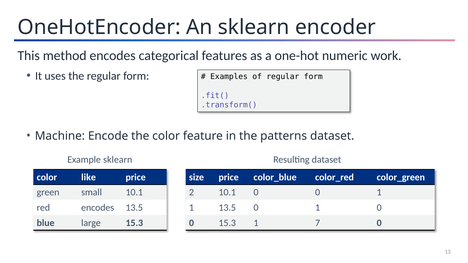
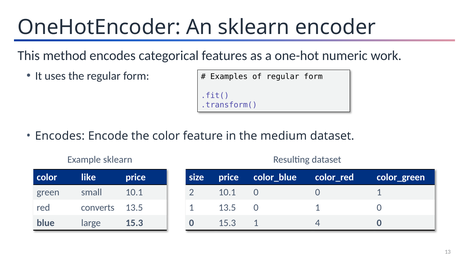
Machine at (60, 136): Machine -> Encodes
patterns: patterns -> medium
red encodes: encodes -> converts
7: 7 -> 4
